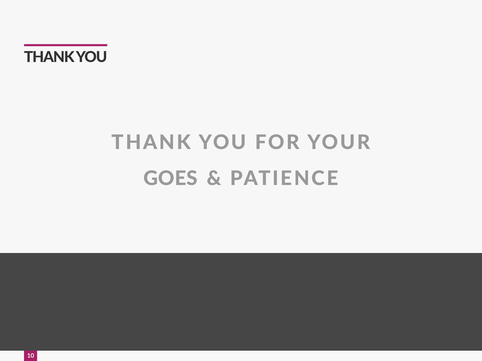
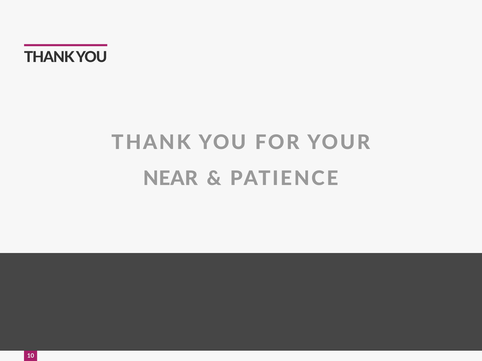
GOES: GOES -> NEAR
